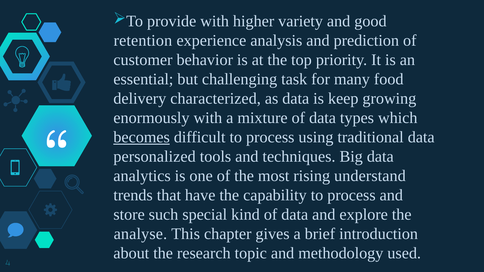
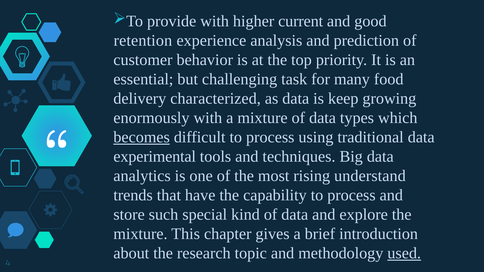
variety: variety -> current
personalized: personalized -> experimental
analyse at (140, 234): analyse -> mixture
used underline: none -> present
